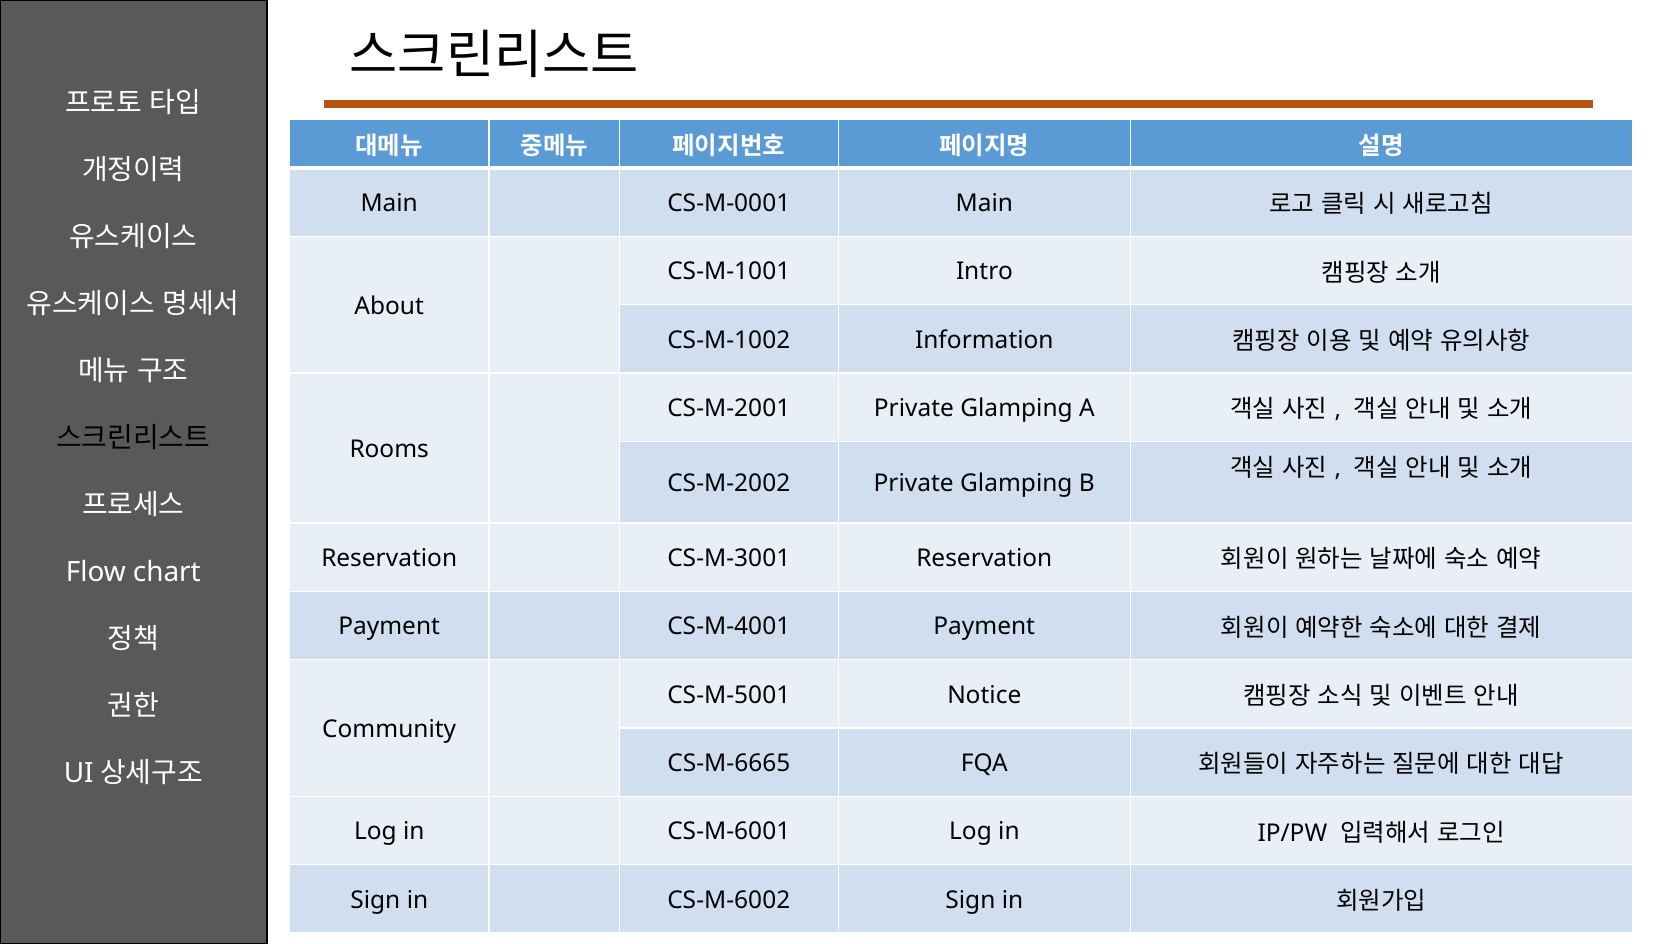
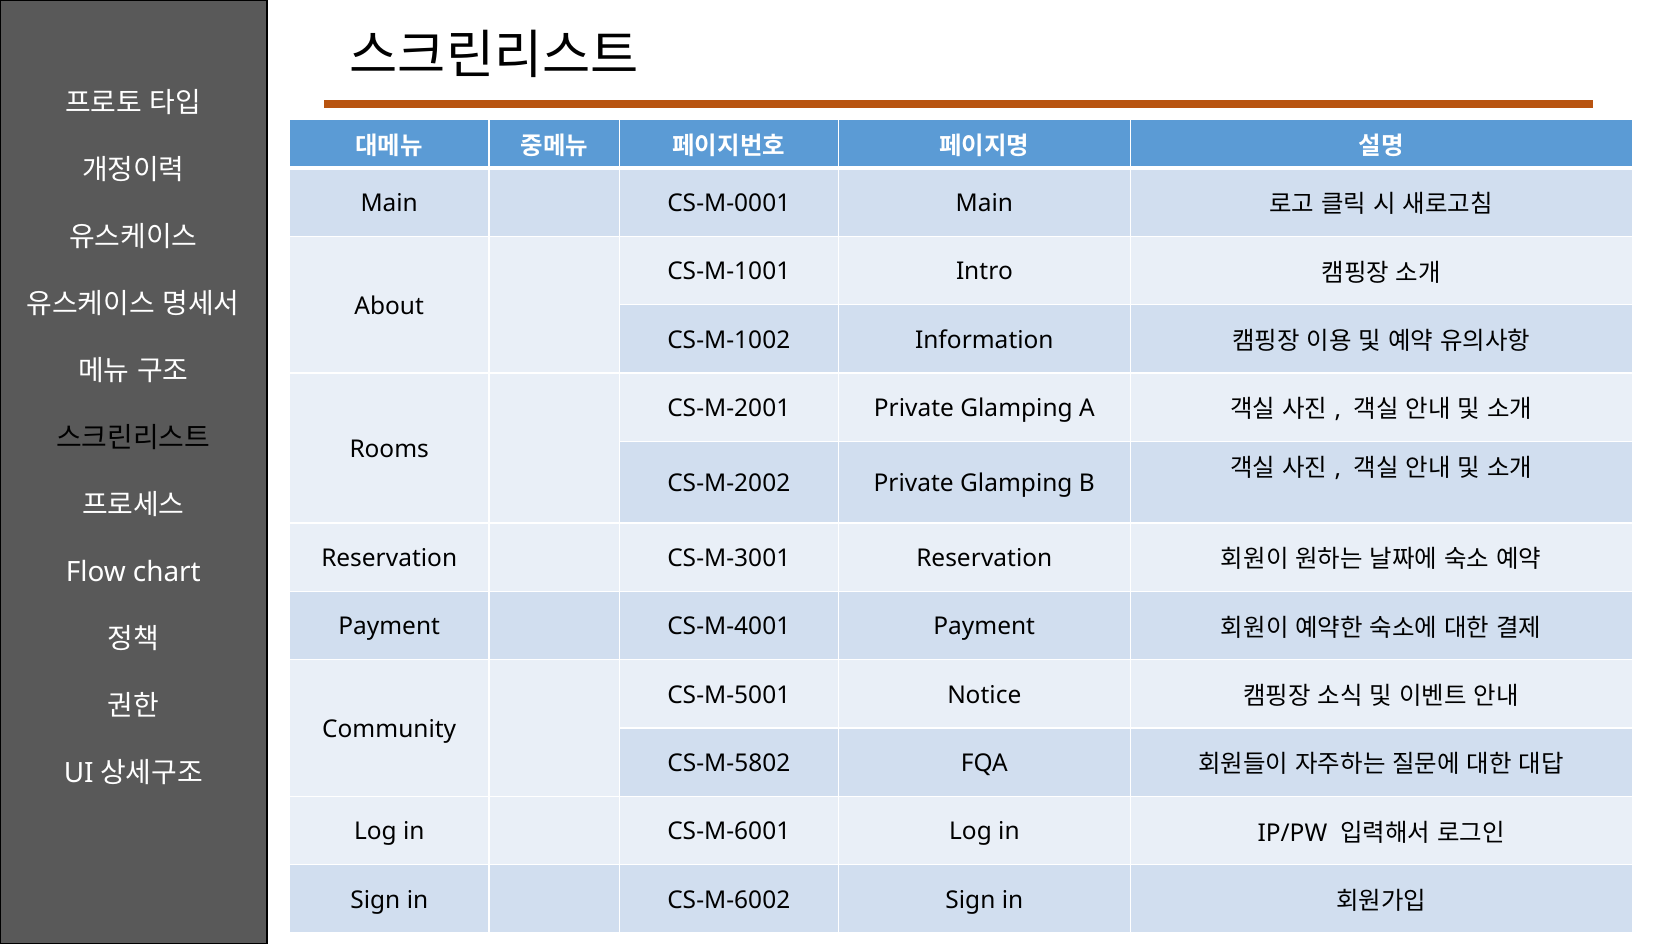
CS-M-6665: CS-M-6665 -> CS-M-5802
